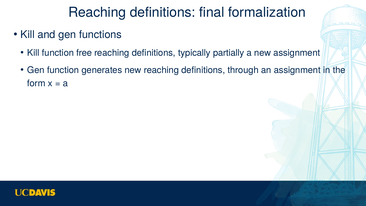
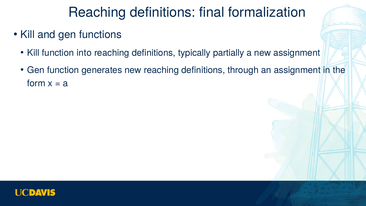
free: free -> into
